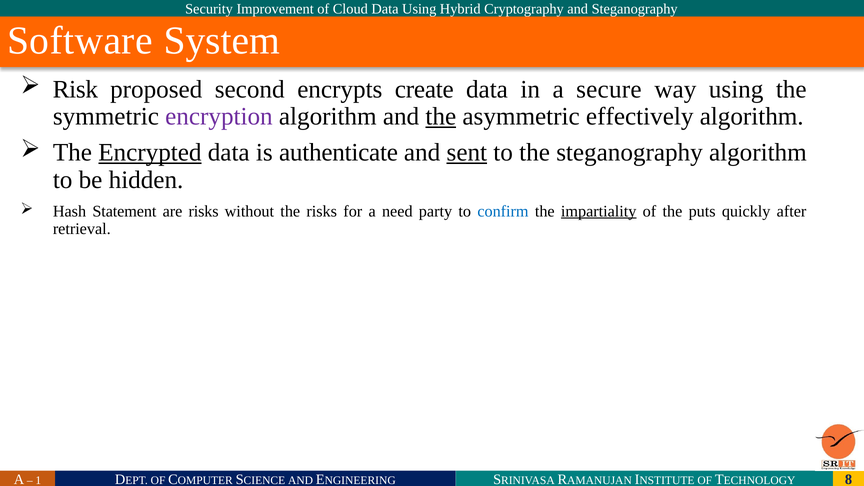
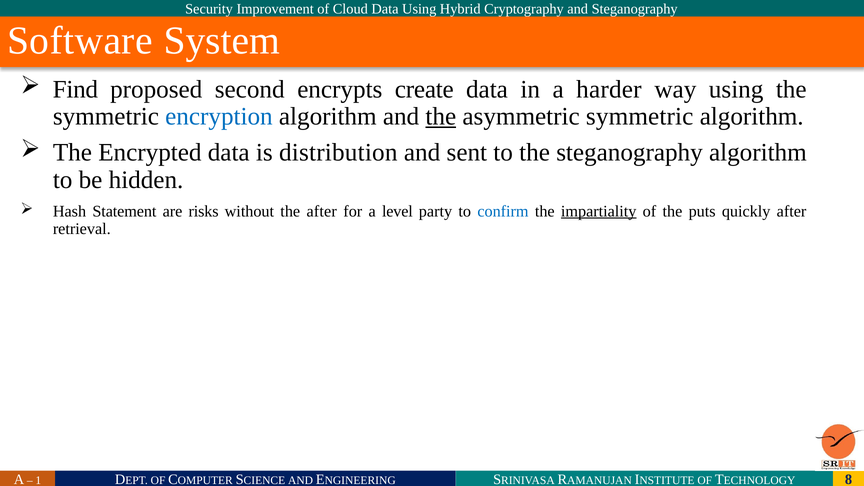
Risk: Risk -> Find
secure: secure -> harder
encryption colour: purple -> blue
asymmetric effectively: effectively -> symmetric
Encrypted underline: present -> none
authenticate: authenticate -> distribution
sent underline: present -> none
the risks: risks -> after
need: need -> level
